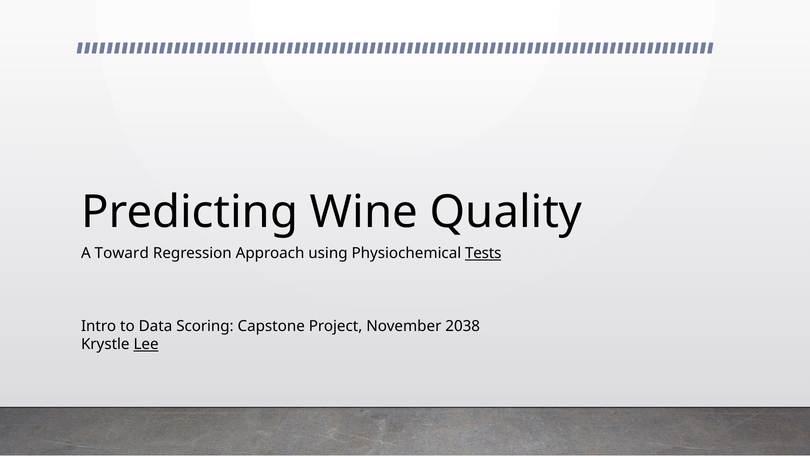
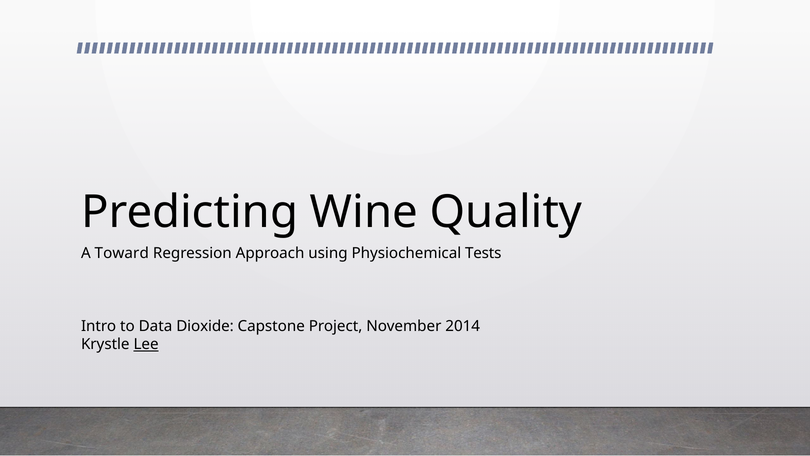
Tests underline: present -> none
Scoring: Scoring -> Dioxide
2038: 2038 -> 2014
